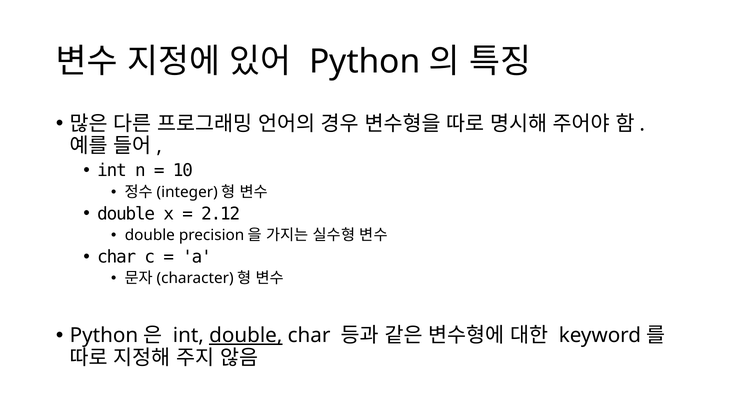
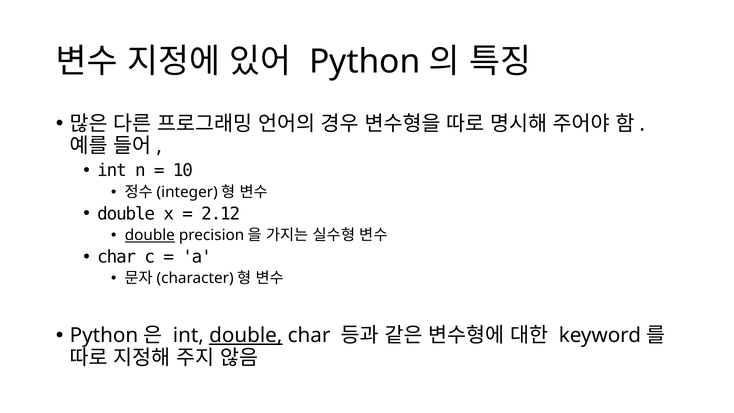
double at (150, 235) underline: none -> present
